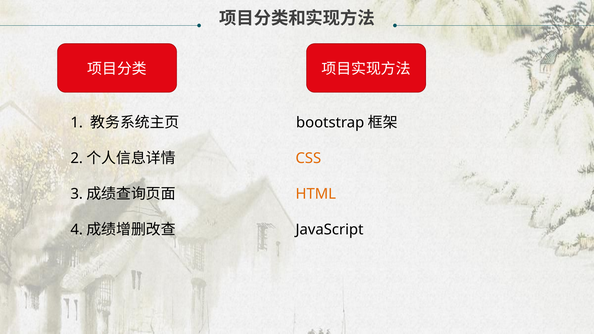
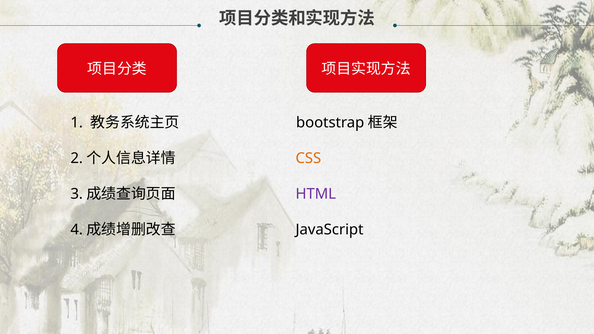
HTML colour: orange -> purple
